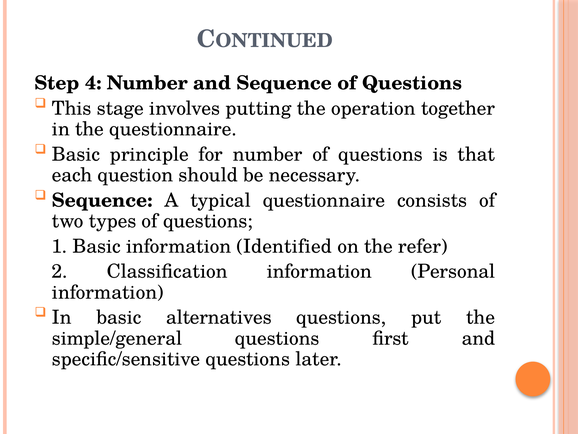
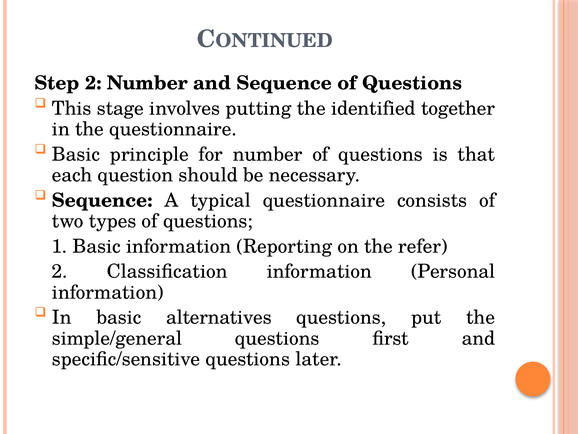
Step 4: 4 -> 2
operation: operation -> identified
Identified: Identified -> Reporting
